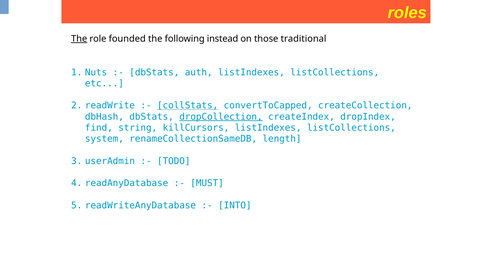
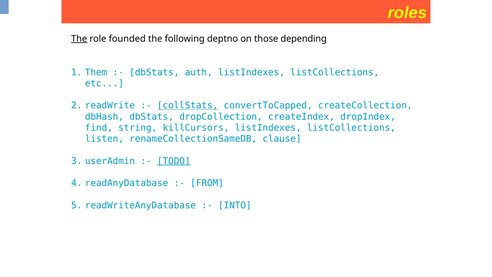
instead: instead -> deptno
traditional: traditional -> depending
Nuts: Nuts -> Them
dropCollection underline: present -> none
system: system -> listen
length: length -> clause
TODO underline: none -> present
MUST: MUST -> FROM
